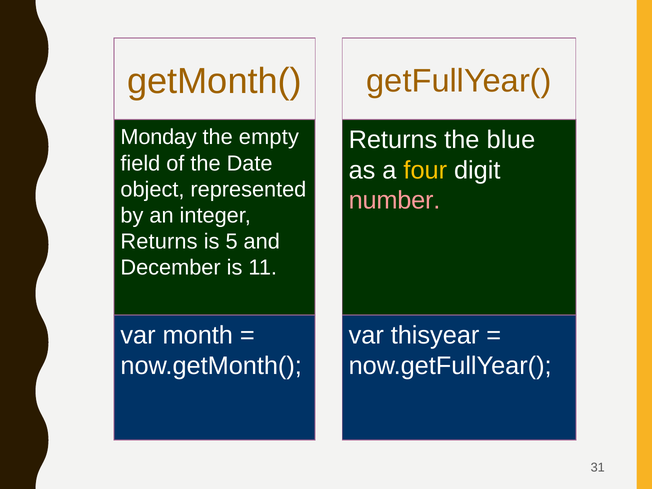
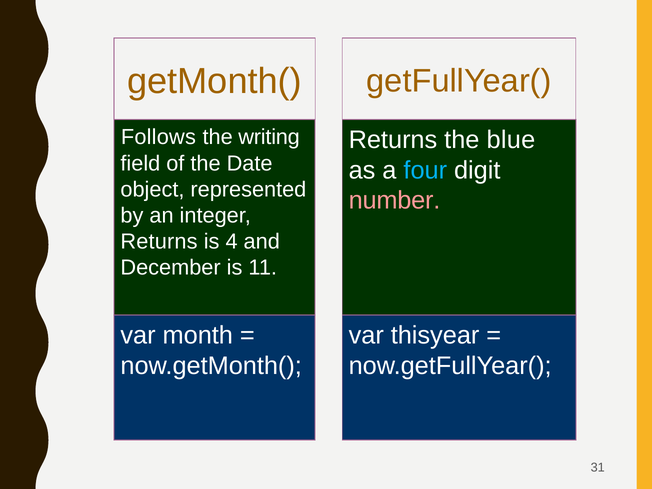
Monday: Monday -> Follows
empty: empty -> writing
four colour: yellow -> light blue
5: 5 -> 4
